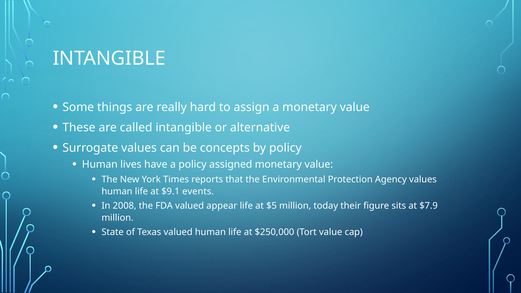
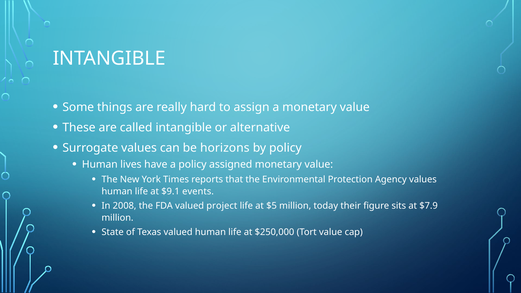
concepts: concepts -> horizons
appear: appear -> project
